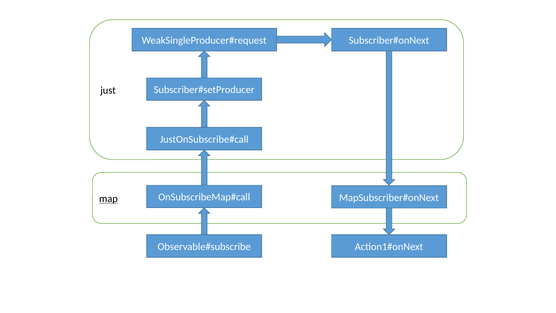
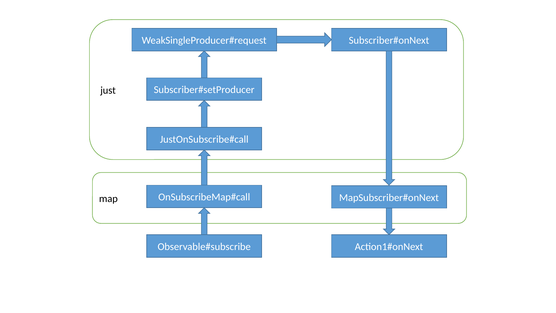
map underline: present -> none
